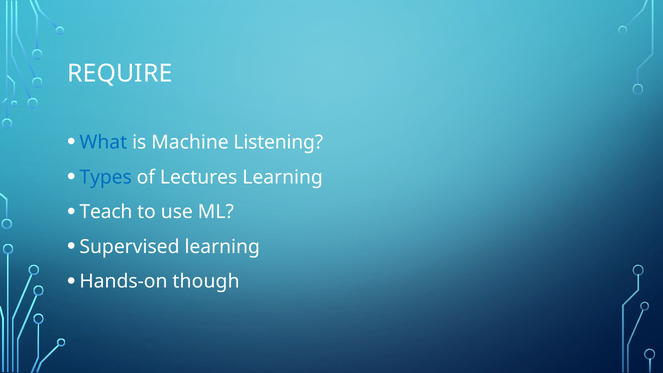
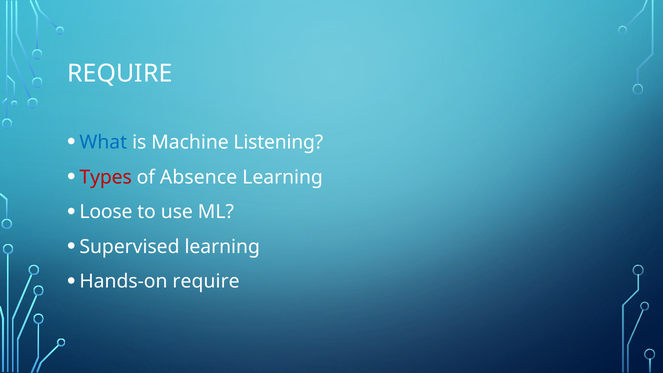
Types colour: blue -> red
Lectures: Lectures -> Absence
Teach: Teach -> Loose
Hands-on though: though -> require
